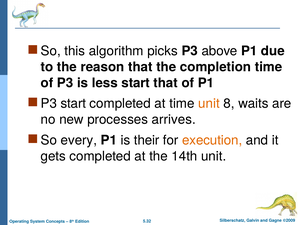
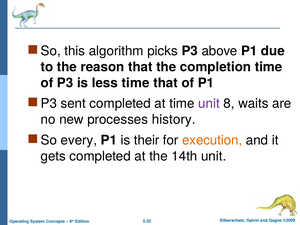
less start: start -> time
P3 start: start -> sent
unit at (209, 104) colour: orange -> purple
arrives: arrives -> history
